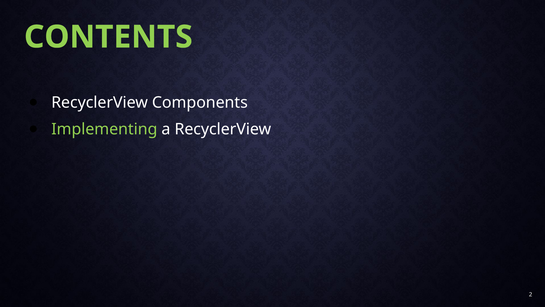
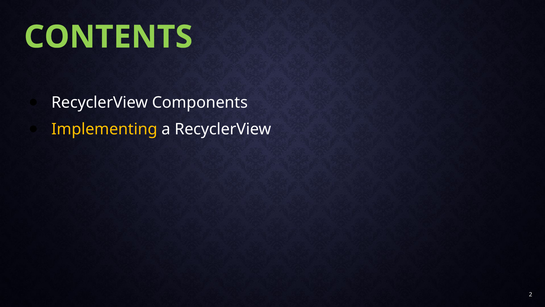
Implementing colour: light green -> yellow
